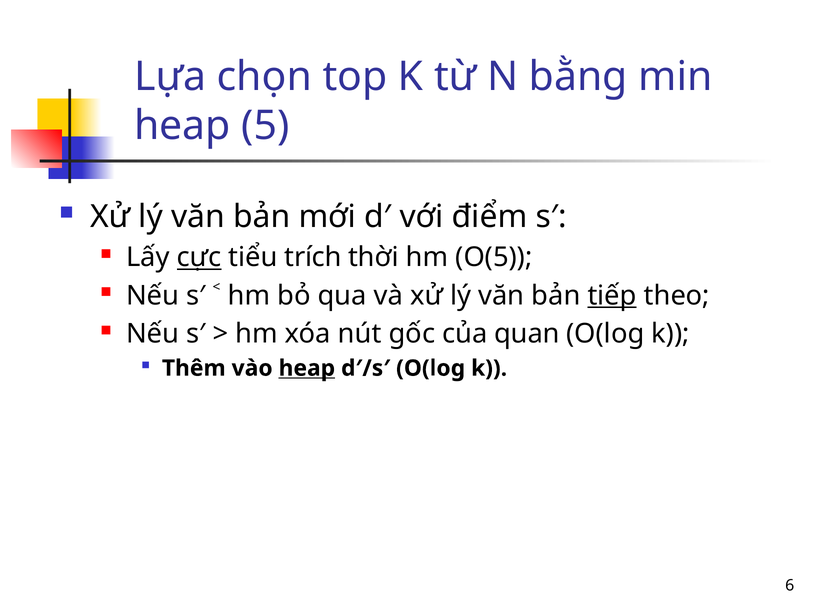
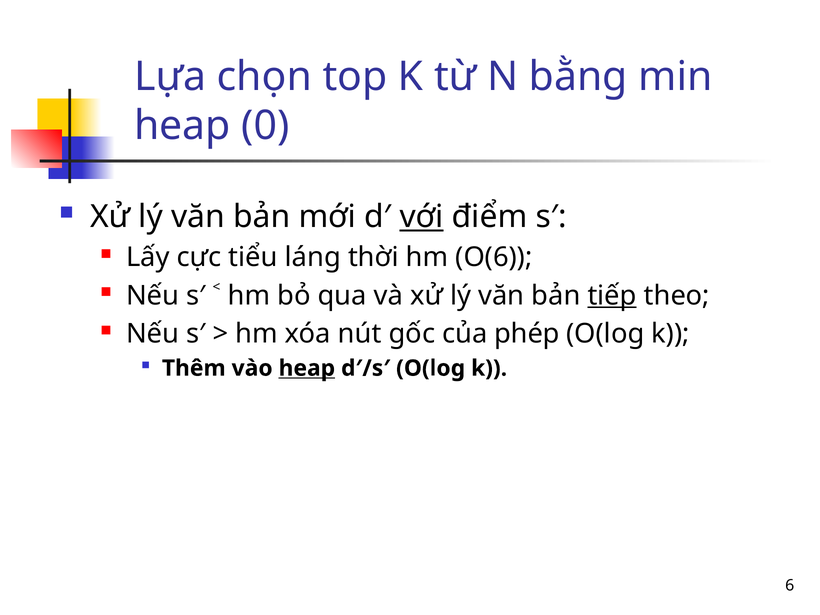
5: 5 -> 0
với underline: none -> present
cực underline: present -> none
trích: trích -> láng
O(5: O(5 -> O(6
quan: quan -> phép
